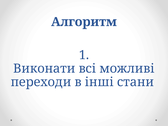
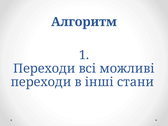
Виконати at (44, 69): Виконати -> Переходи
